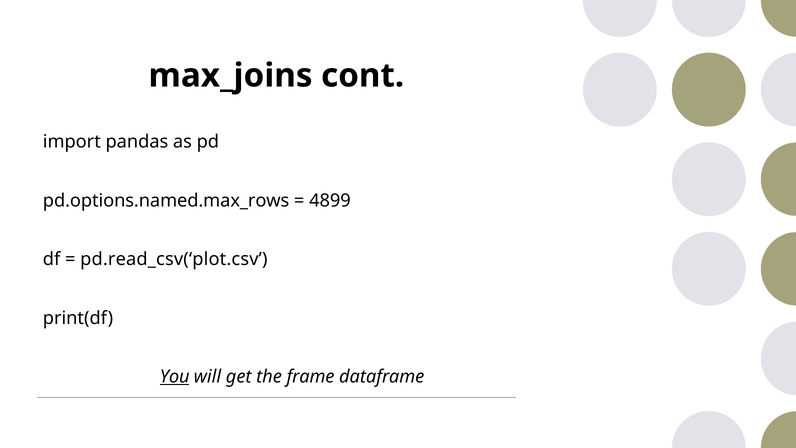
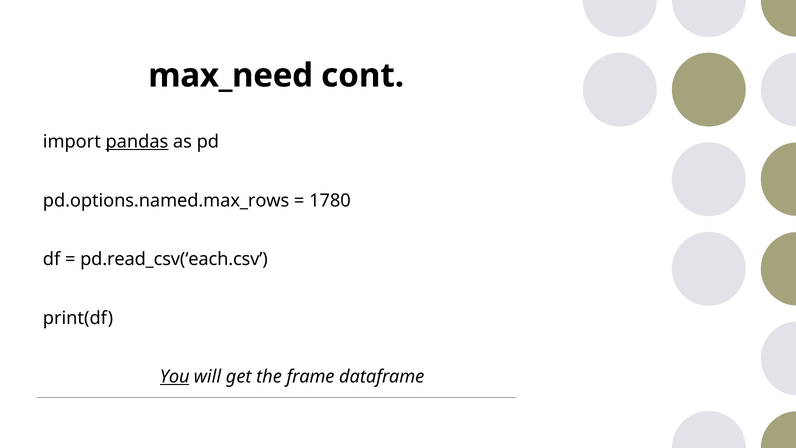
max_joins: max_joins -> max_need
pandas underline: none -> present
4899: 4899 -> 1780
pd.read_csv(‘plot.csv: pd.read_csv(‘plot.csv -> pd.read_csv(‘each.csv
